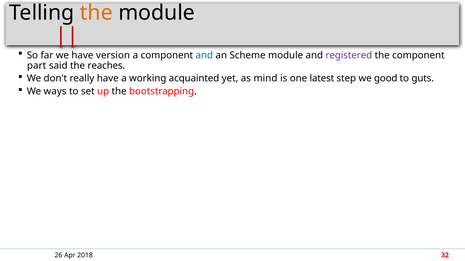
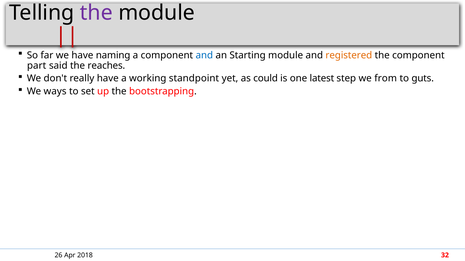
the at (96, 13) colour: orange -> purple
version: version -> naming
Scheme: Scheme -> Starting
registered colour: purple -> orange
acquainted: acquainted -> standpoint
mind: mind -> could
good: good -> from
